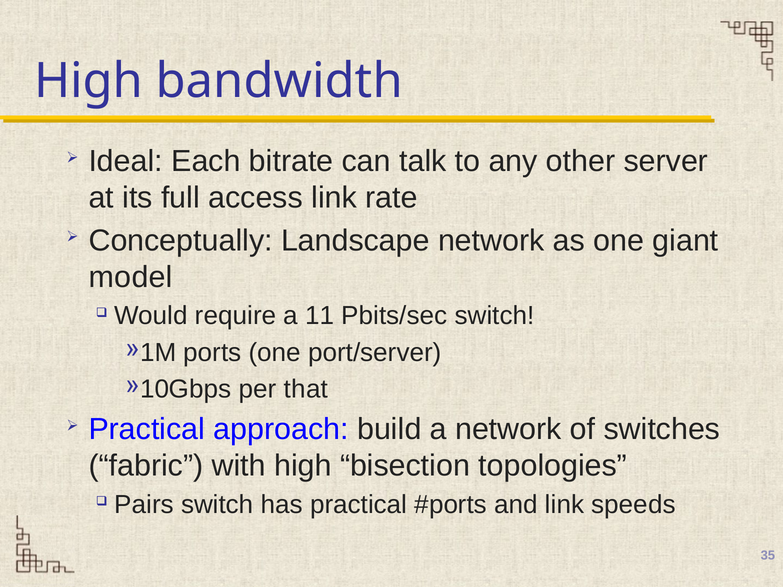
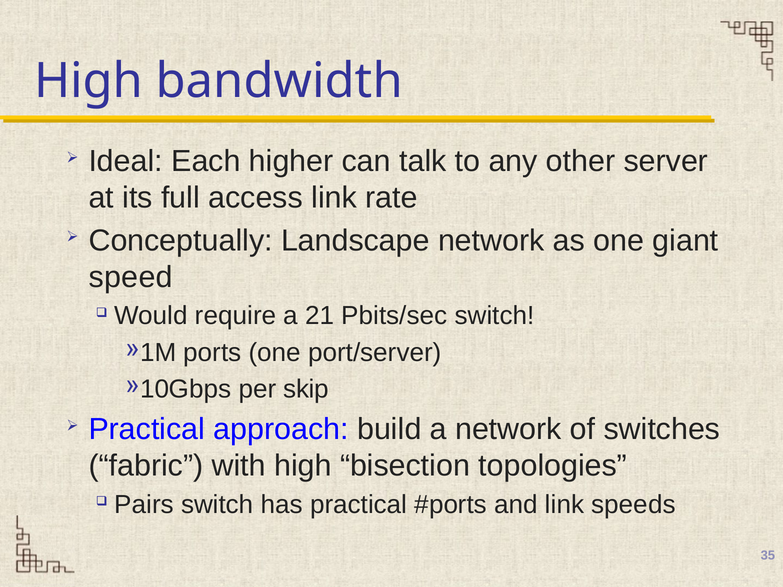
bitrate: bitrate -> higher
model: model -> speed
11: 11 -> 21
that: that -> skip
